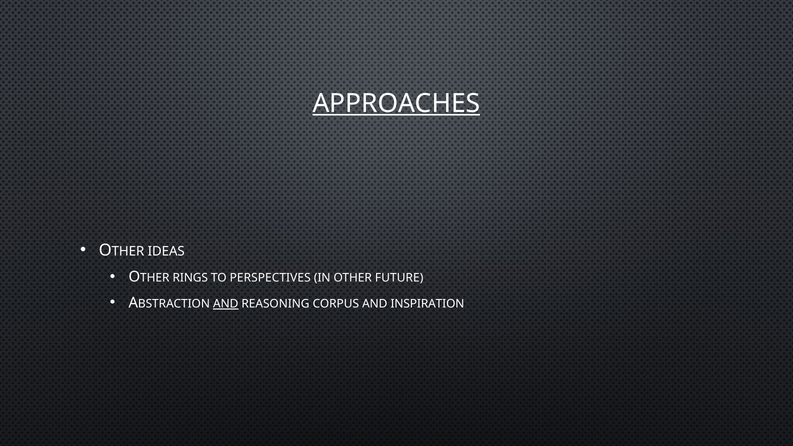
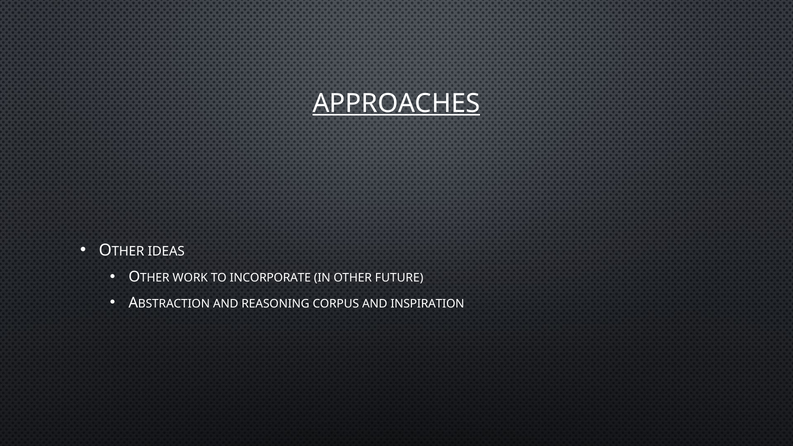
RINGS: RINGS -> WORK
PERSPECTIVES: PERSPECTIVES -> INCORPORATE
AND at (226, 304) underline: present -> none
